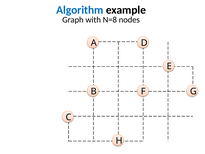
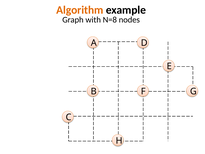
Algorithm colour: blue -> orange
